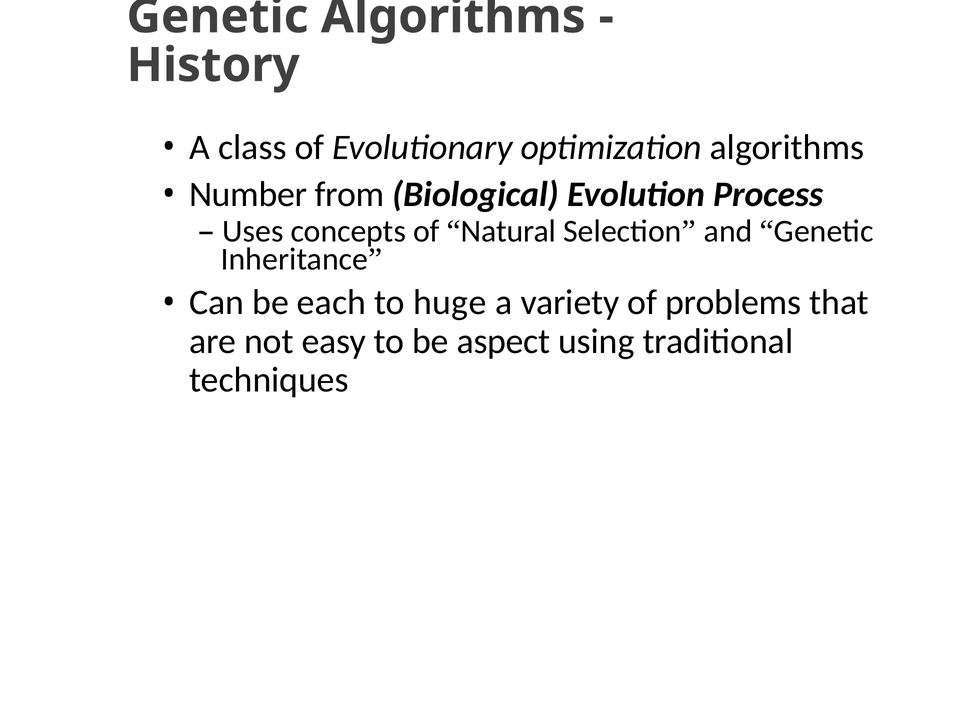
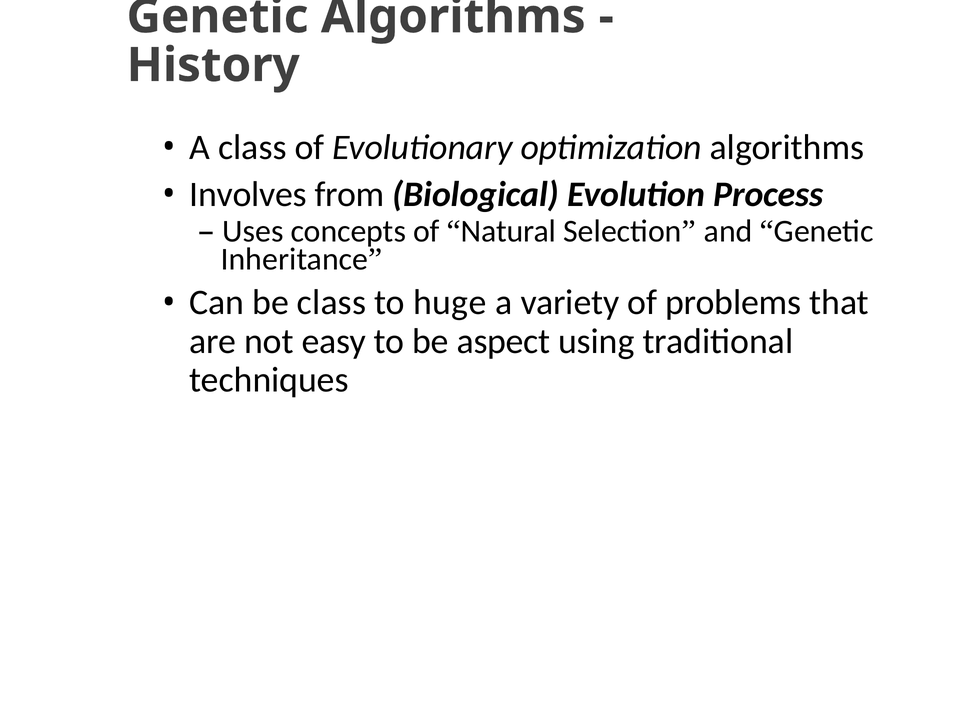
Number: Number -> Involves
be each: each -> class
